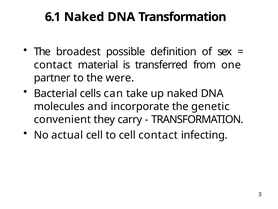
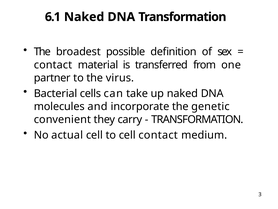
were: were -> virus
infecting: infecting -> medium
